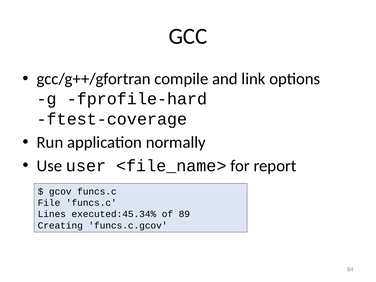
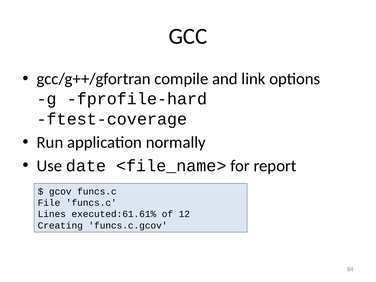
user: user -> date
executed:45.34%: executed:45.34% -> executed:61.61%
89: 89 -> 12
